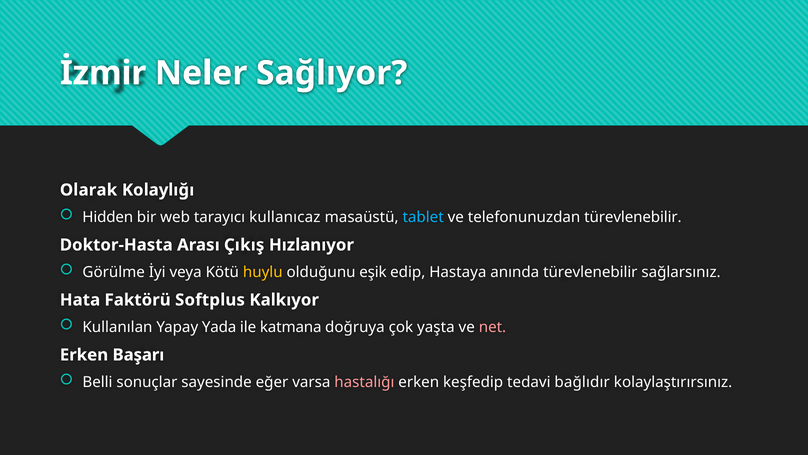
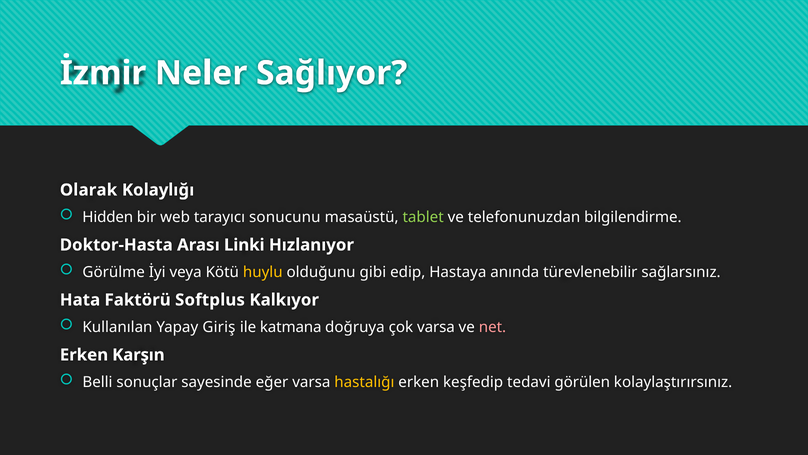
kullanıcaz: kullanıcaz -> sonucunu
tablet colour: light blue -> light green
telefonunuzdan türevlenebilir: türevlenebilir -> bilgilendirme
Çıkış: Çıkış -> Linki
eşik: eşik -> gibi
Yada: Yada -> Giriş
çok yaşta: yaşta -> varsa
Başarı: Başarı -> Karşın
hastalığı colour: pink -> yellow
bağlıdır: bağlıdır -> görülen
